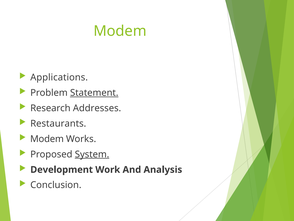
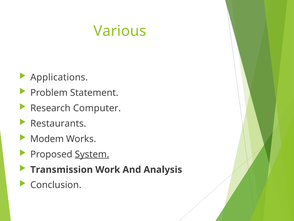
Modem at (120, 31): Modem -> Various
Statement underline: present -> none
Addresses: Addresses -> Computer
Development: Development -> Transmission
